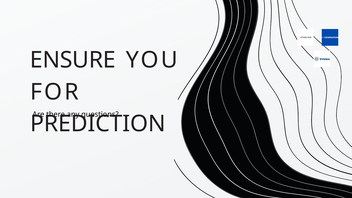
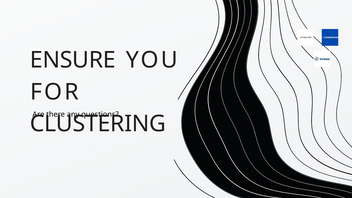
PREDICTION: PREDICTION -> CLUSTERING
